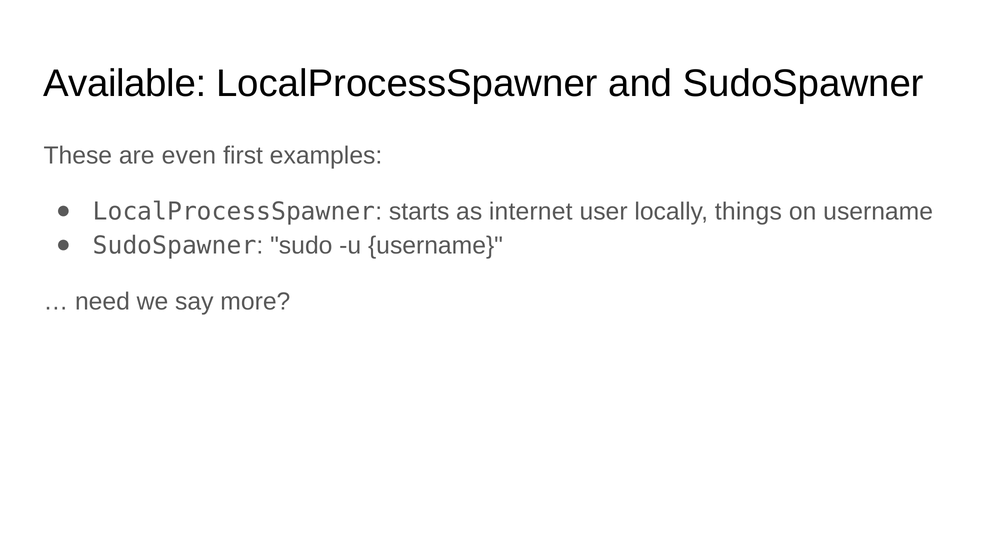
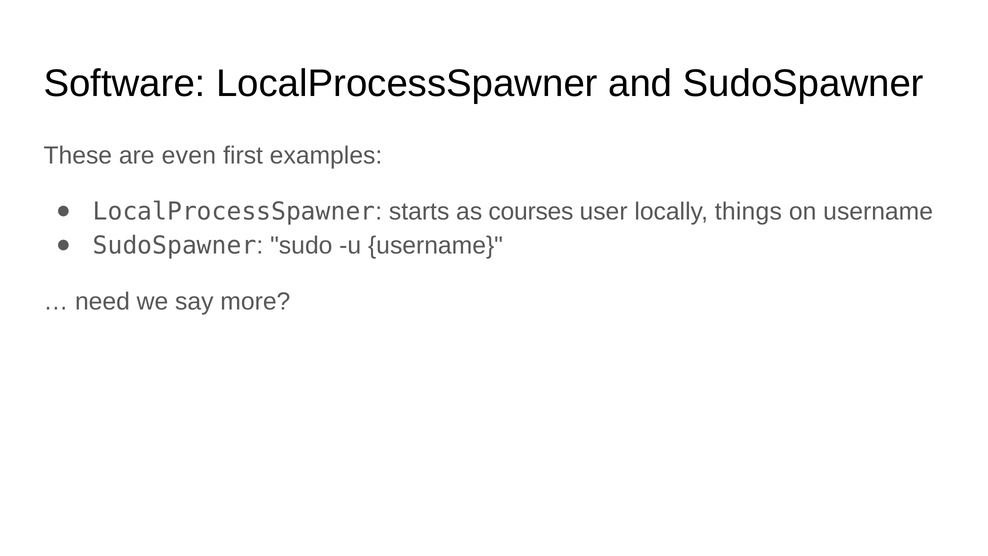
Available: Available -> Software
internet: internet -> courses
